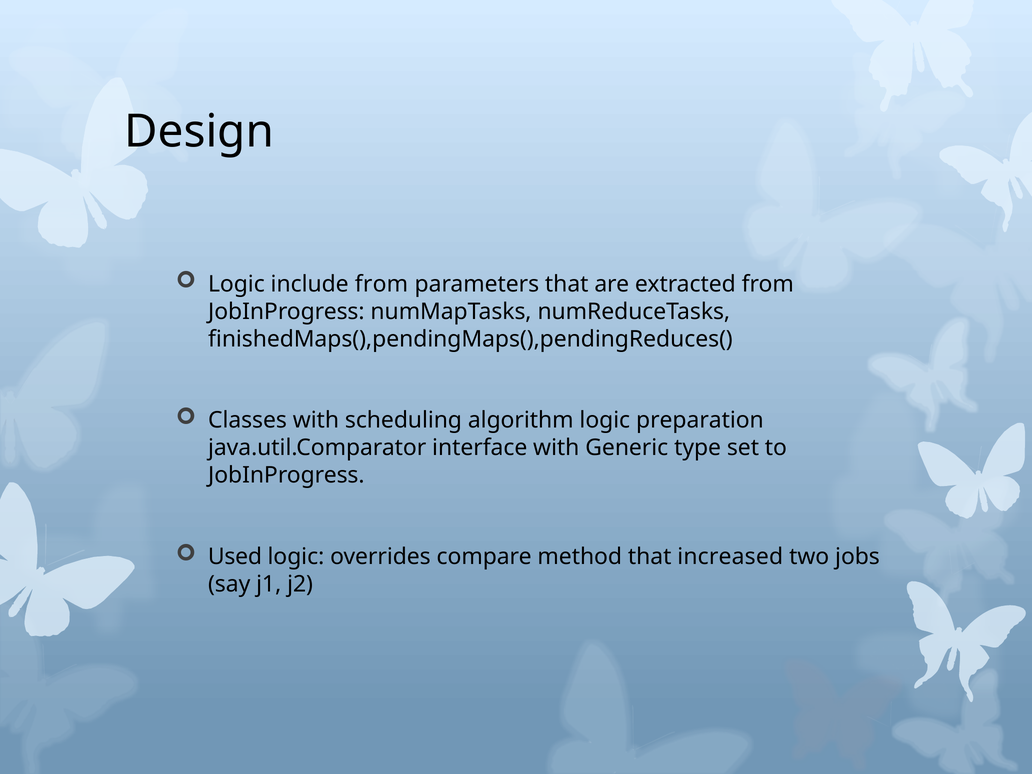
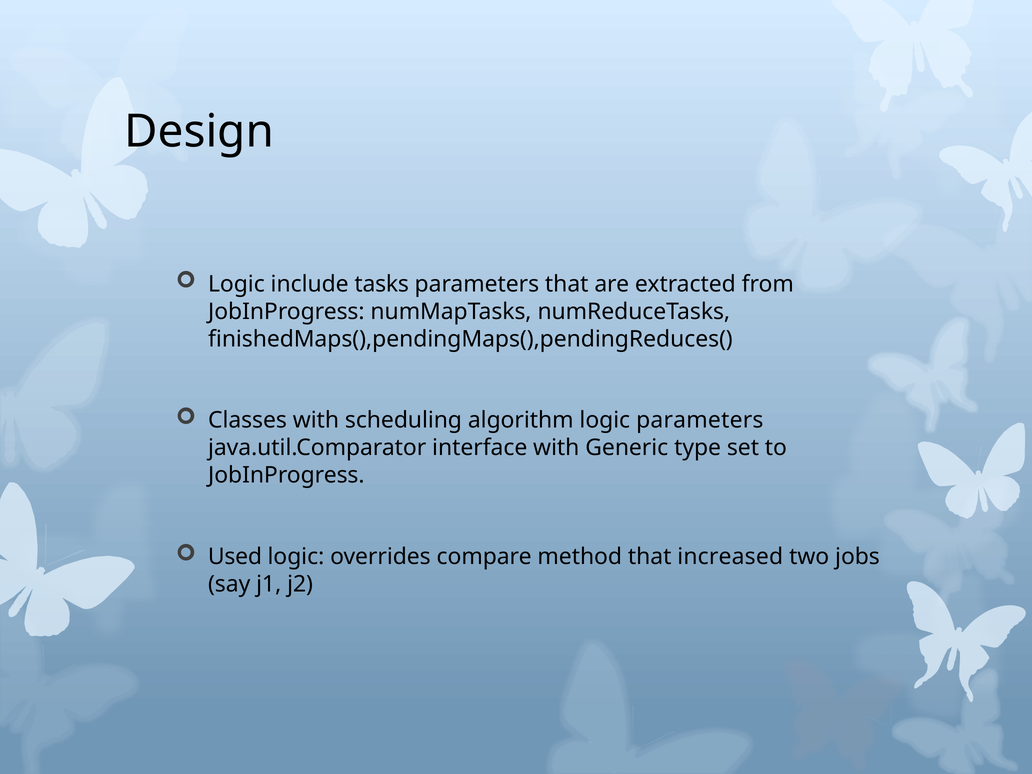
include from: from -> tasks
logic preparation: preparation -> parameters
